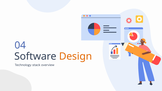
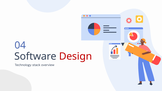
Design colour: orange -> red
